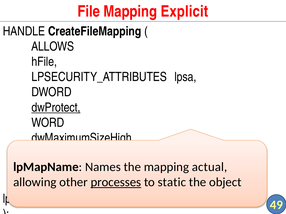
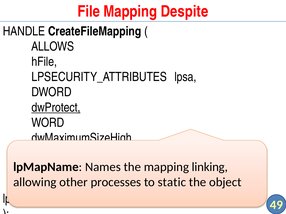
Explicit: Explicit -> Despite
actual: actual -> linking
processes underline: present -> none
